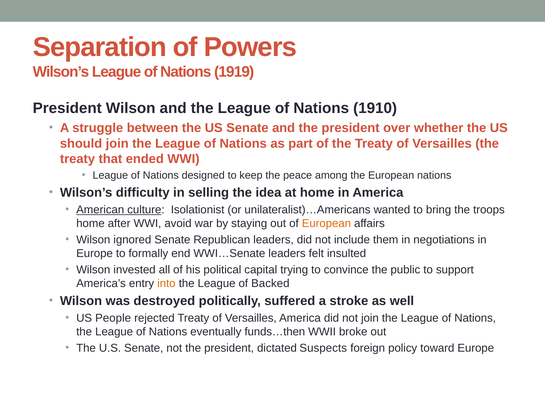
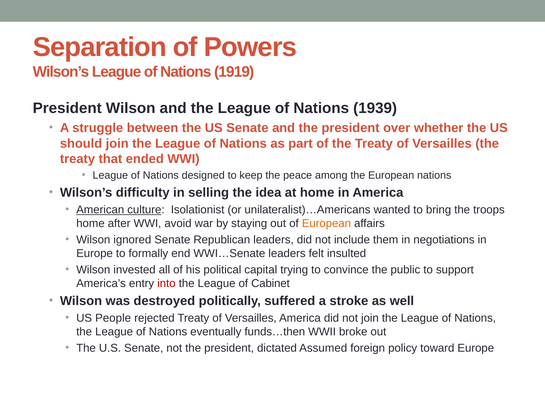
1910: 1910 -> 1939
into colour: orange -> red
Backed: Backed -> Cabinet
Suspects: Suspects -> Assumed
